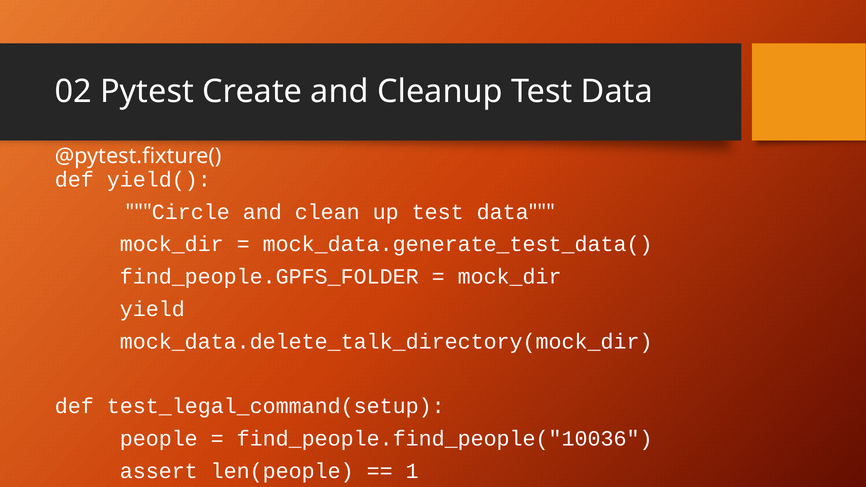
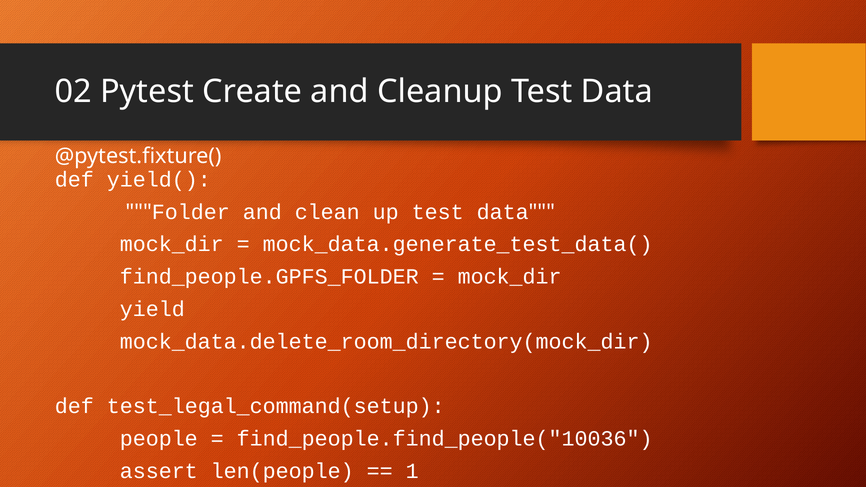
Circle: Circle -> Folder
mock_data.delete_talk_directory(mock_dir: mock_data.delete_talk_directory(mock_dir -> mock_data.delete_room_directory(mock_dir
